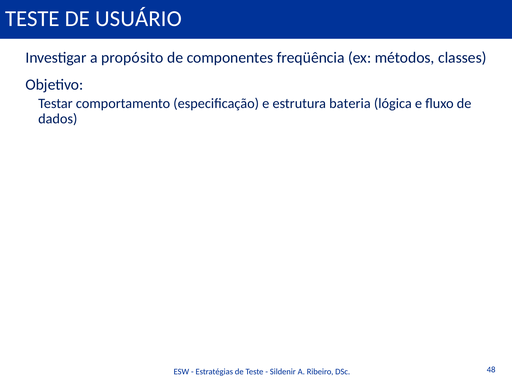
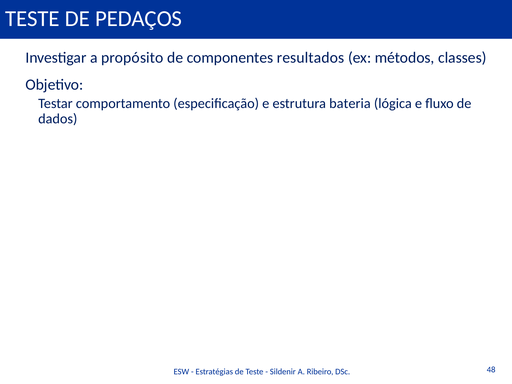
USUÁRIO: USUÁRIO -> PEDAÇOS
freqüência: freqüência -> resultados
